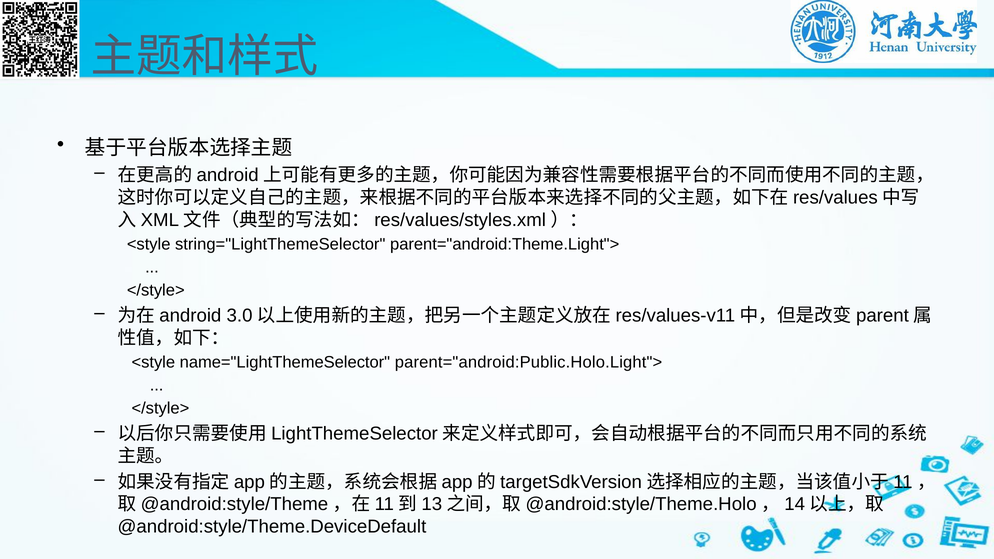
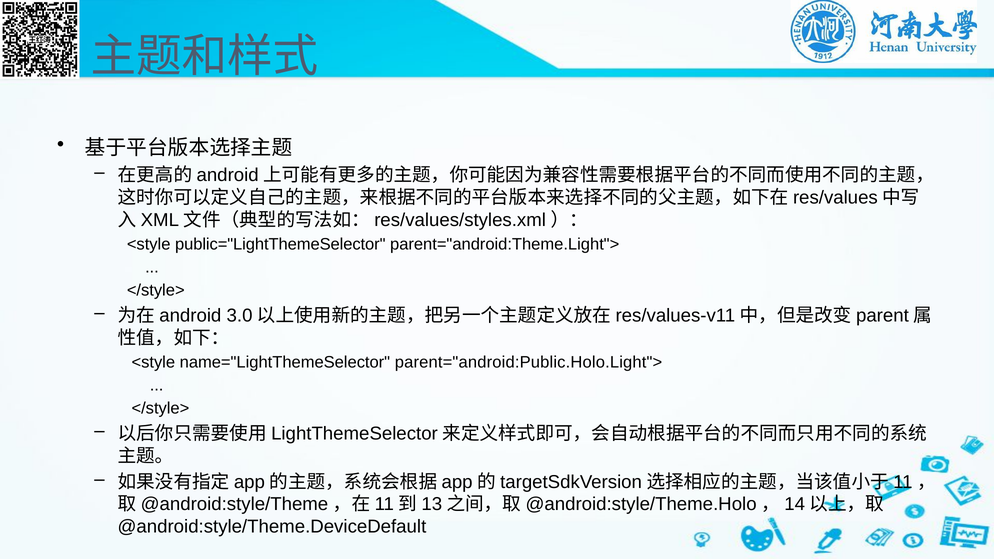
string="LightThemeSelector: string="LightThemeSelector -> public="LightThemeSelector
